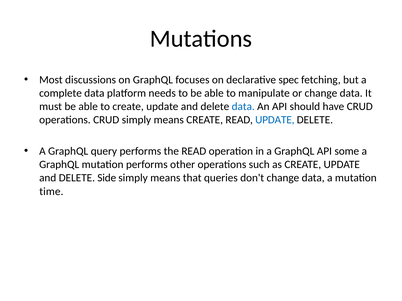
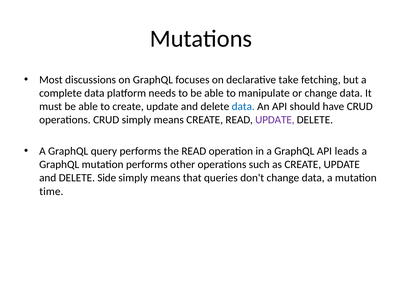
spec: spec -> take
UPDATE at (275, 120) colour: blue -> purple
some: some -> leads
